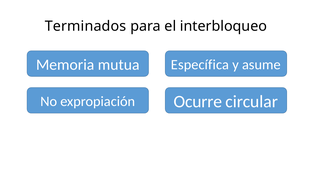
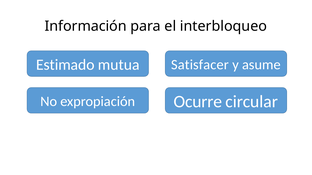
Terminados: Terminados -> Información
Memoria: Memoria -> Estimado
Específica: Específica -> Satisfacer
